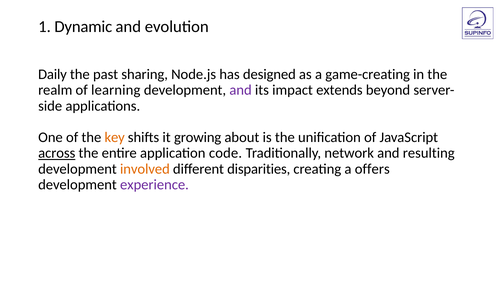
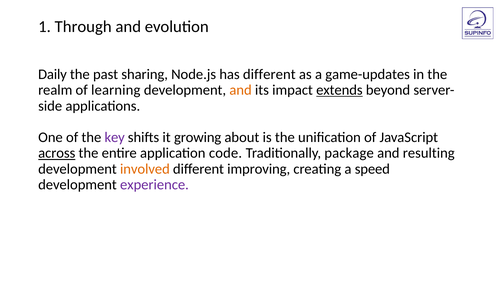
Dynamic: Dynamic -> Through
has designed: designed -> different
game-creating: game-creating -> game-updates
and at (241, 90) colour: purple -> orange
extends underline: none -> present
key colour: orange -> purple
network: network -> package
disparities: disparities -> improving
offers: offers -> speed
